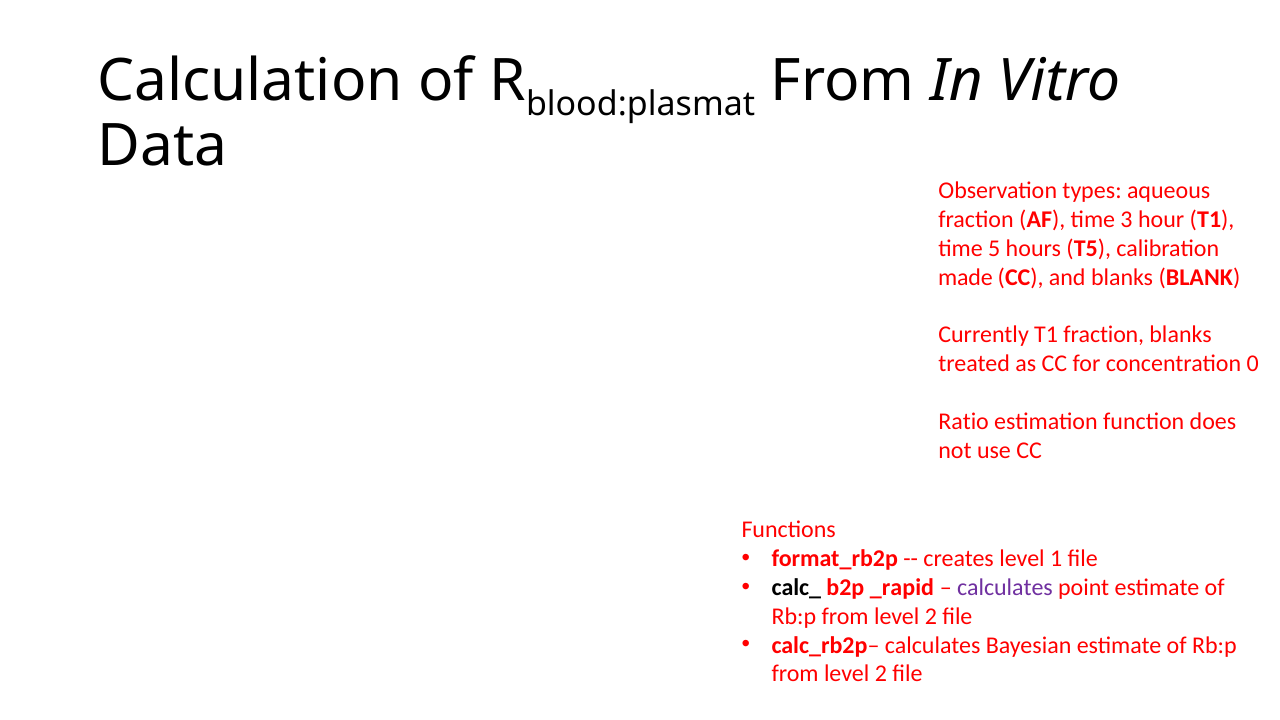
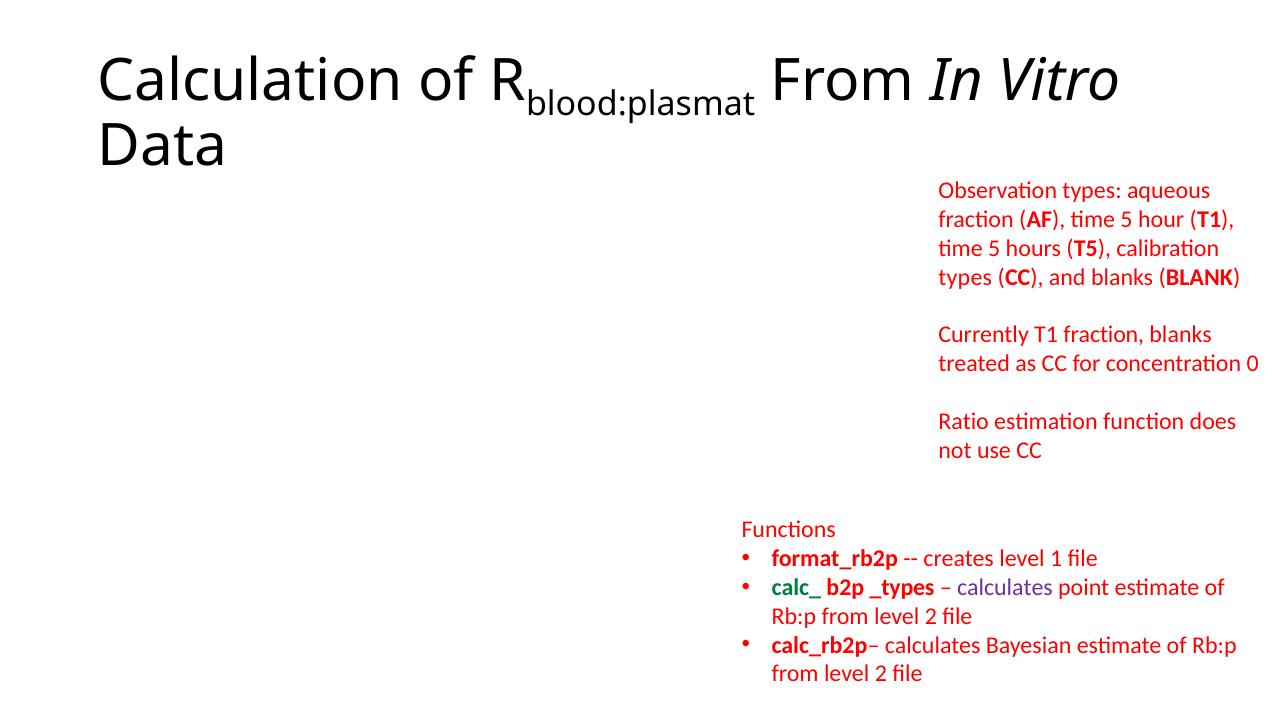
AF time 3: 3 -> 5
made at (965, 277): made -> types
calc_ colour: black -> green
_rapid: _rapid -> _types
